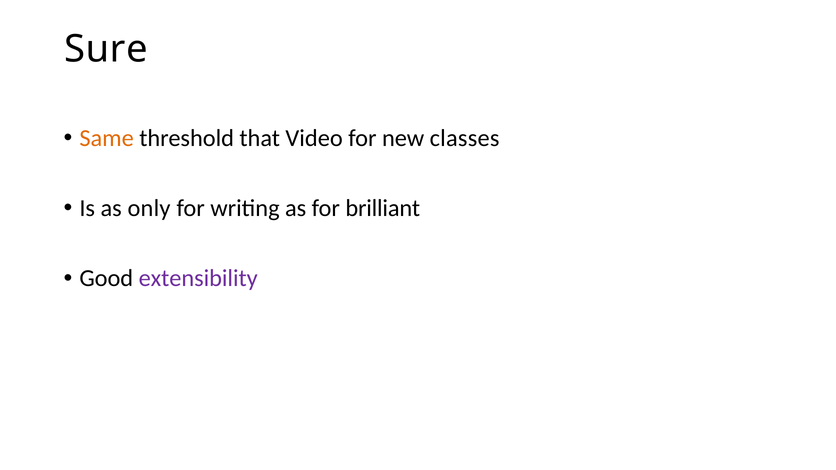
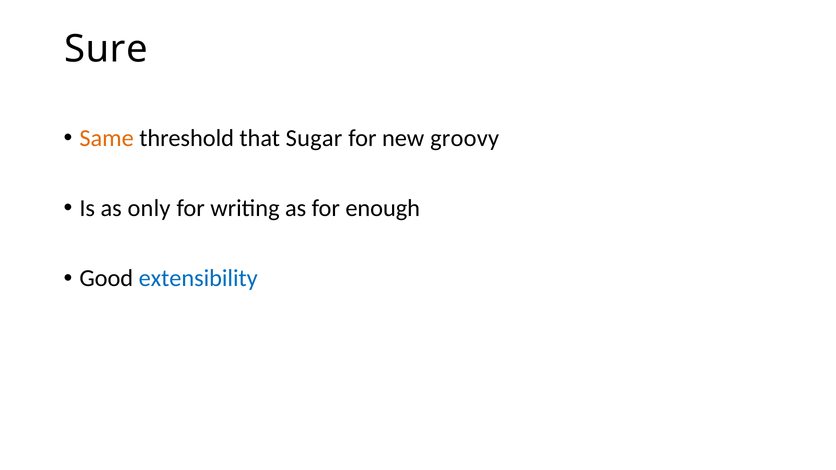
Video: Video -> Sugar
classes: classes -> groovy
brilliant: brilliant -> enough
extensibility colour: purple -> blue
